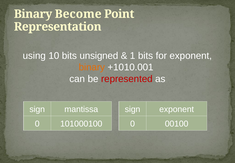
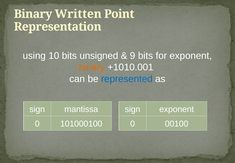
Become: Become -> Written
1: 1 -> 9
represented colour: red -> blue
